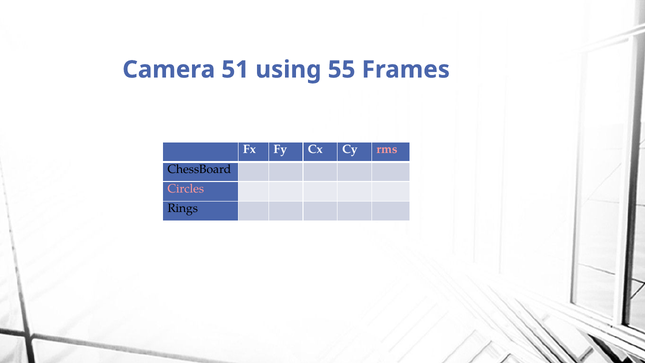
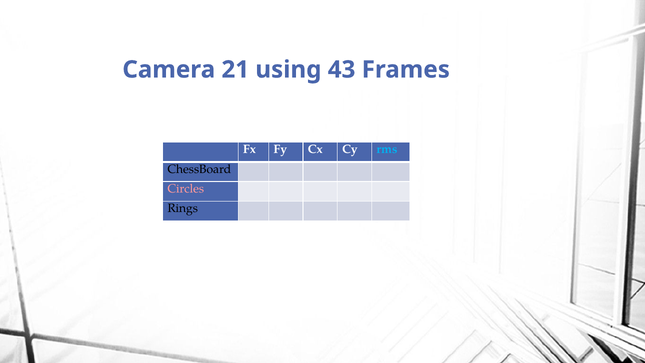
51: 51 -> 21
55: 55 -> 43
rms colour: pink -> light blue
